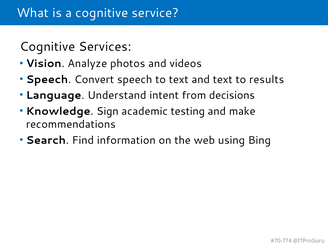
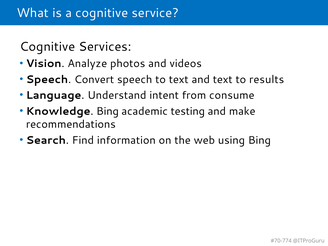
decisions: decisions -> consume
Knowledge Sign: Sign -> Bing
